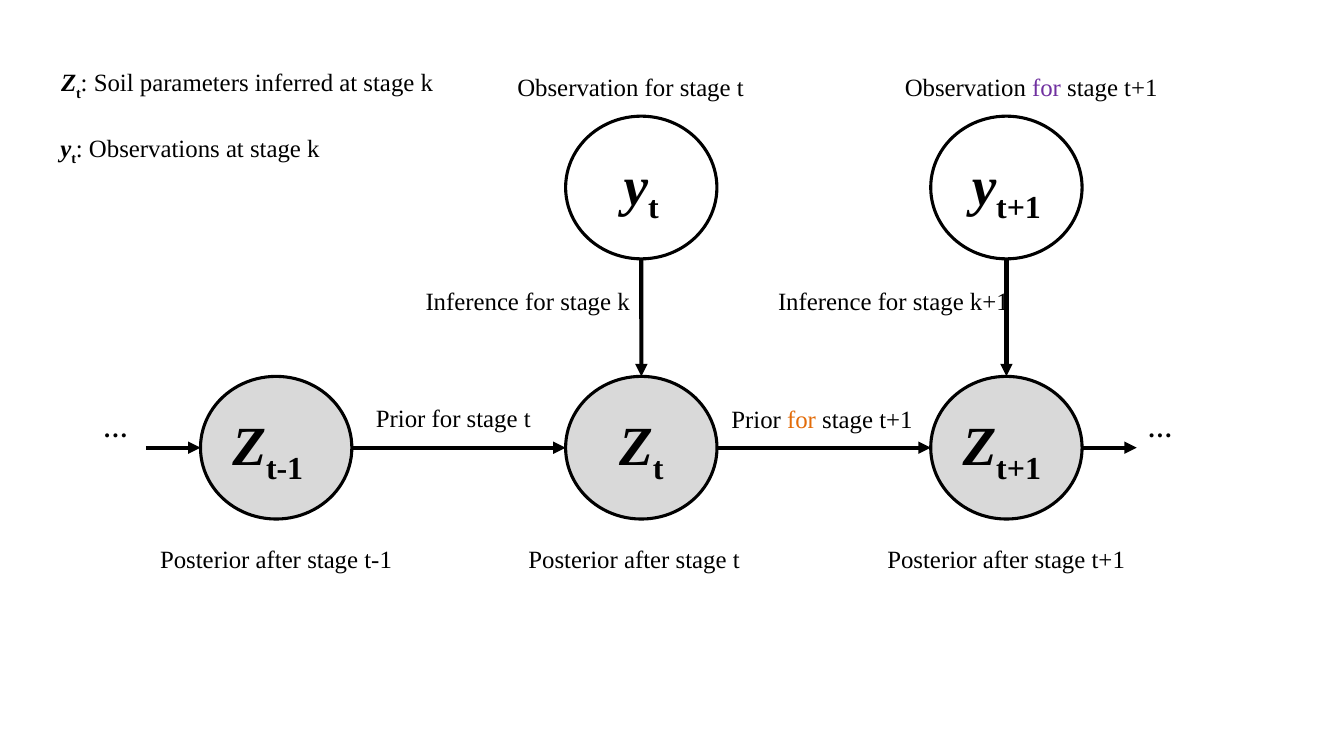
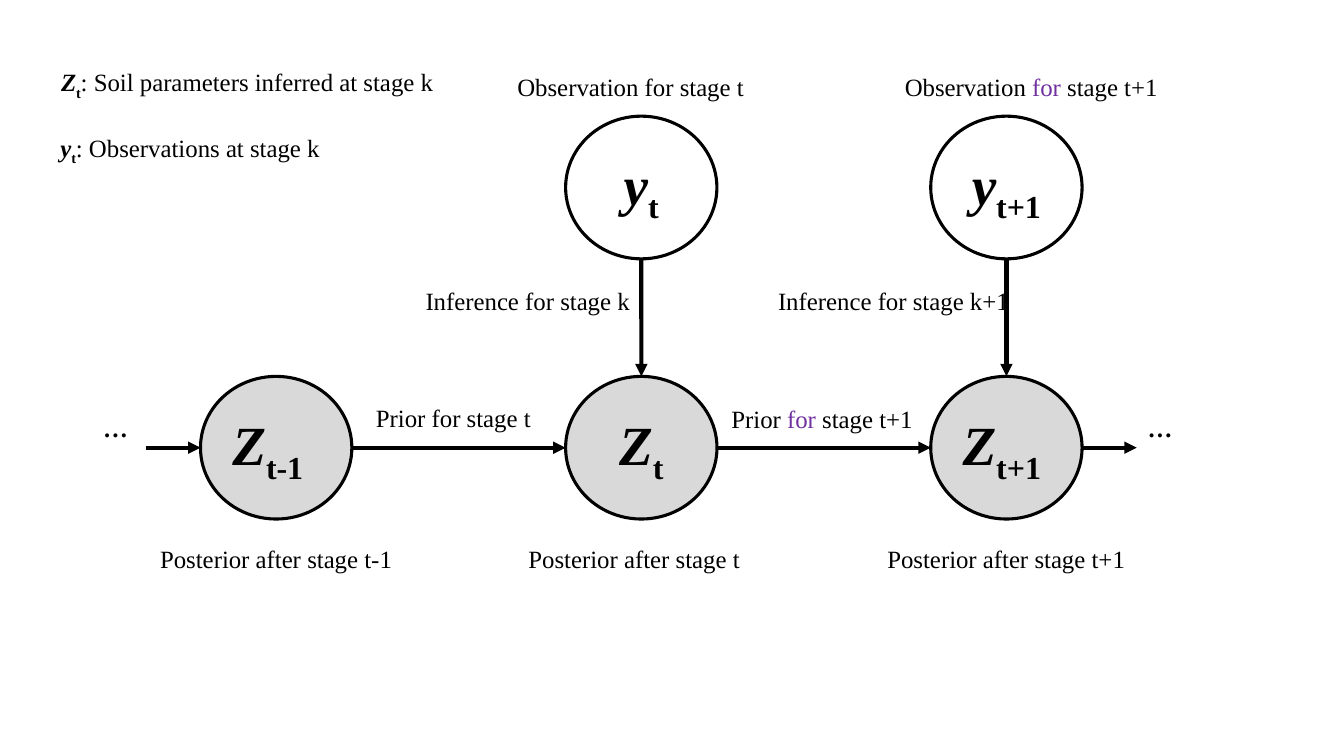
for at (802, 420) colour: orange -> purple
